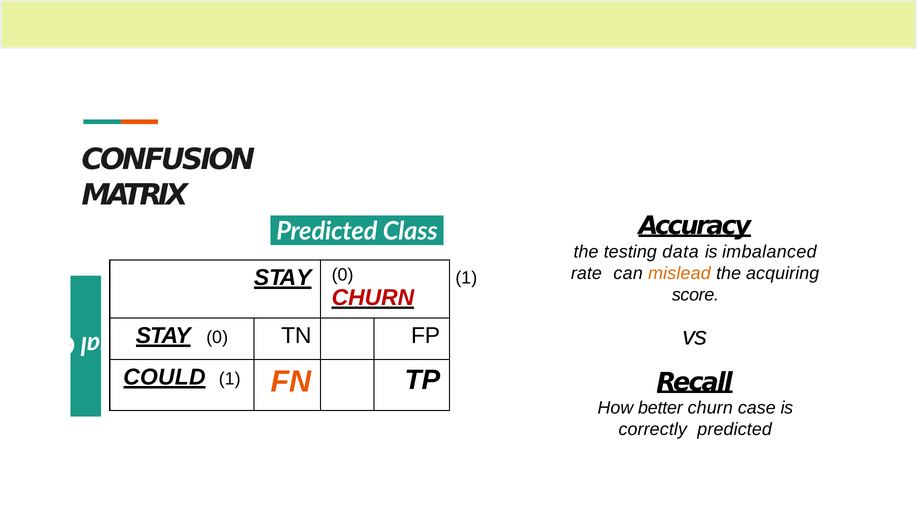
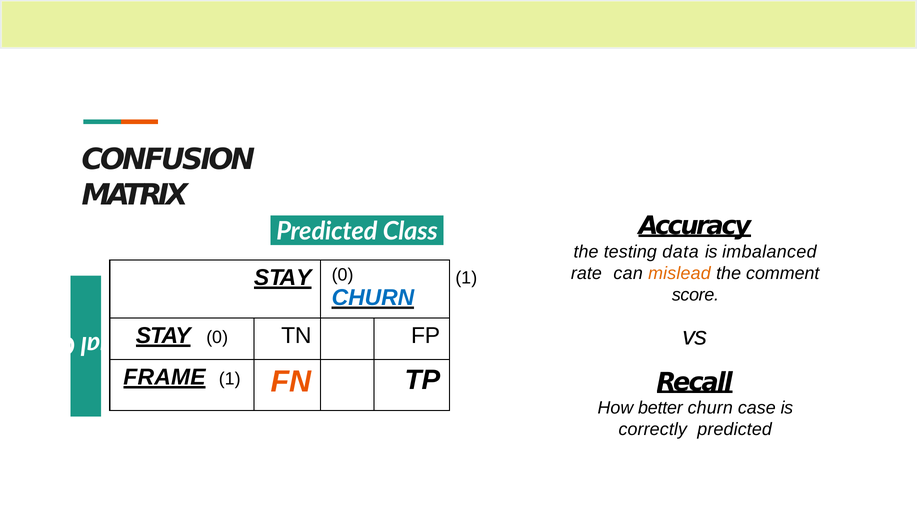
acquiring: acquiring -> comment
CHURN at (373, 298) colour: red -> blue
COULD: COULD -> FRAME
